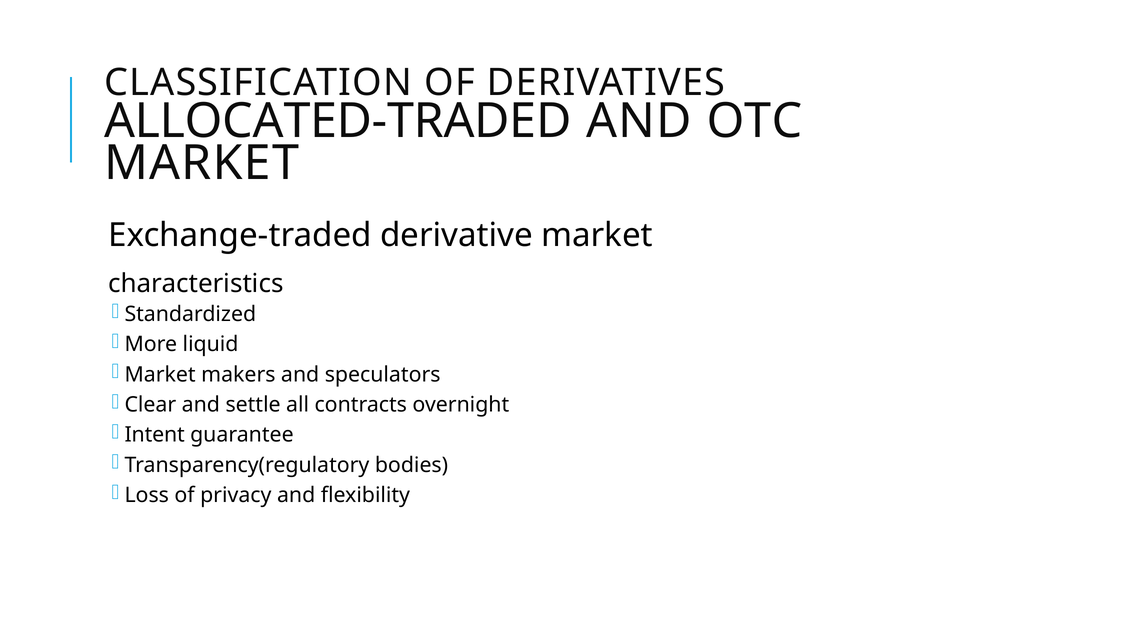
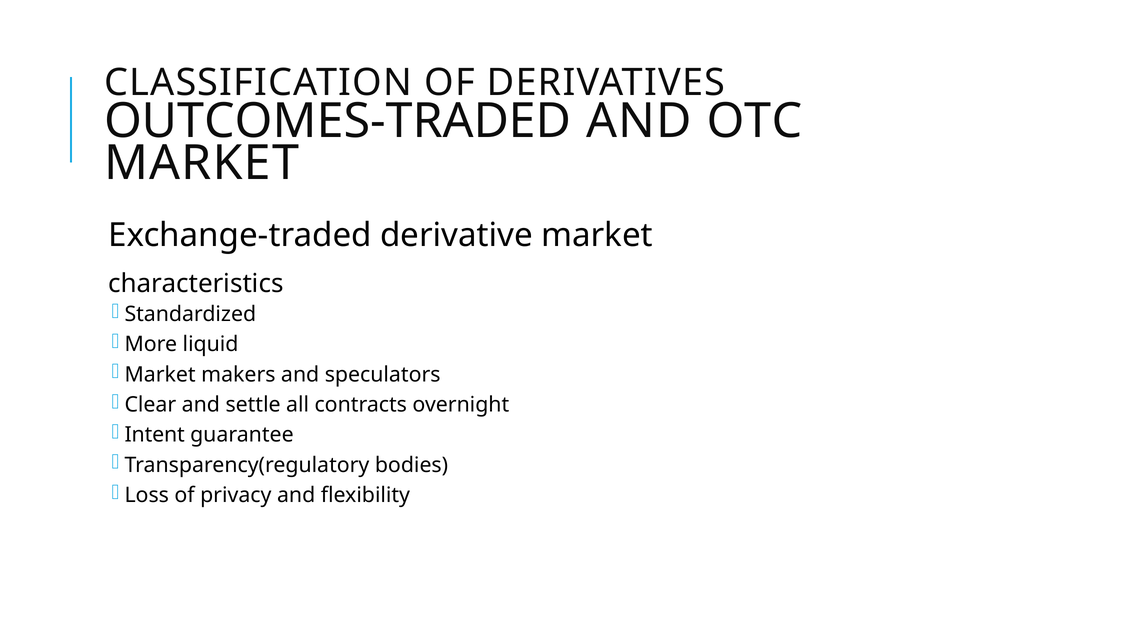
ALLOCATED-TRADED: ALLOCATED-TRADED -> OUTCOMES-TRADED
